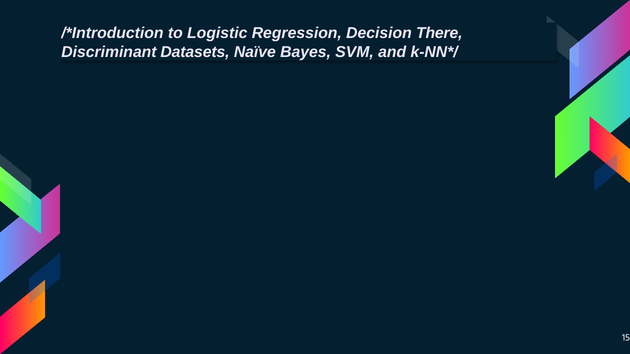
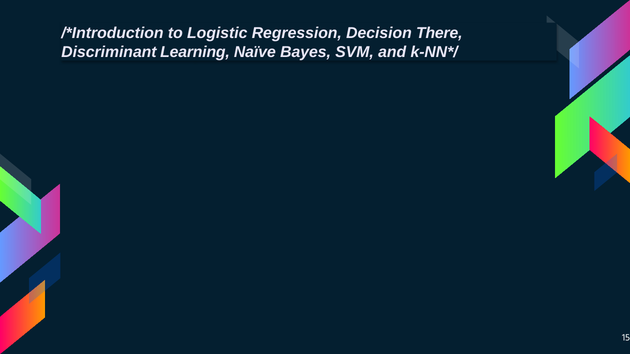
Datasets: Datasets -> Learning
